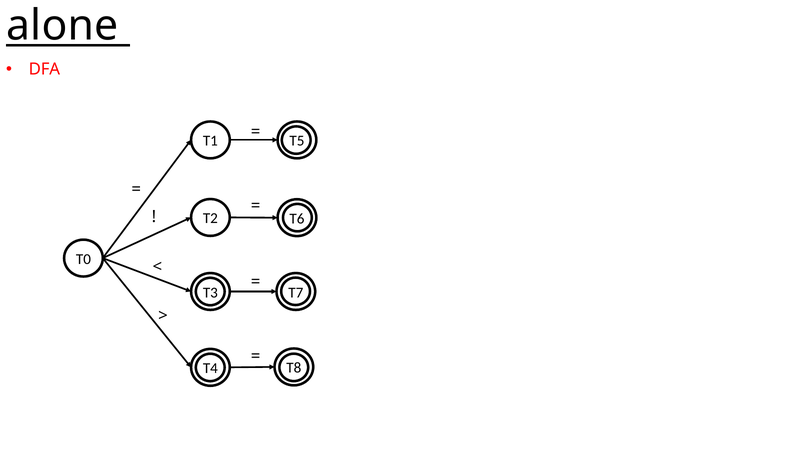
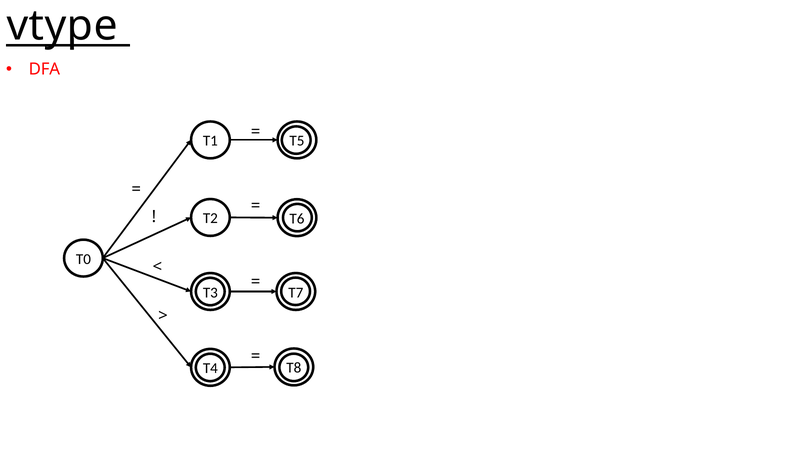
alone: alone -> vtype
